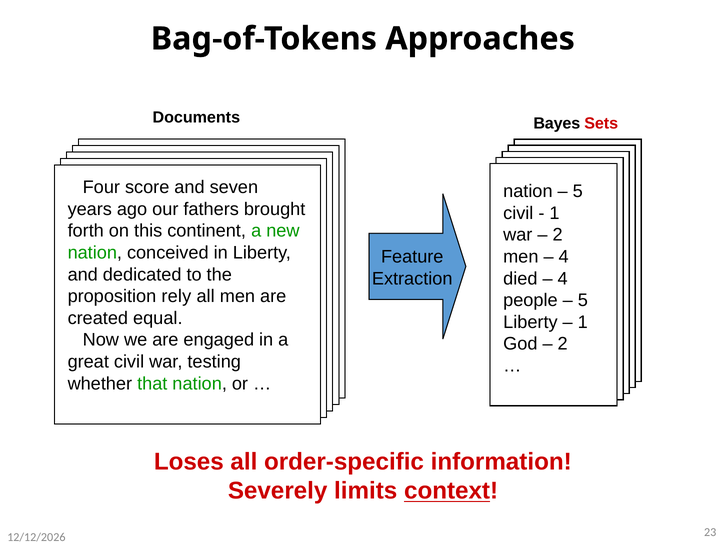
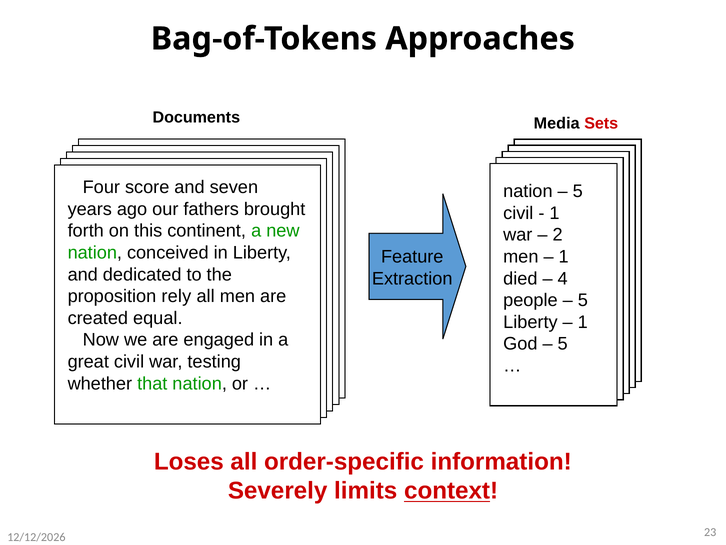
Bayes: Bayes -> Media
4 at (564, 256): 4 -> 1
2 at (563, 344): 2 -> 5
